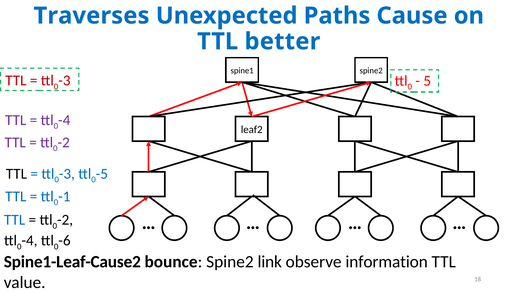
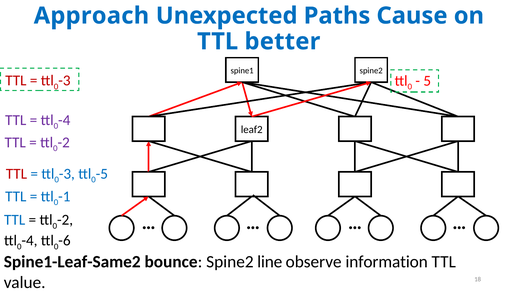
Traverses: Traverses -> Approach
TTL at (16, 173) colour: black -> red
Spine1-Leaf-Cause2: Spine1-Leaf-Cause2 -> Spine1-Leaf-Same2
link: link -> line
